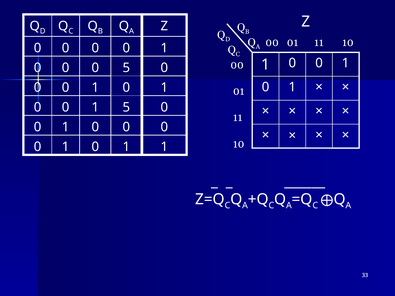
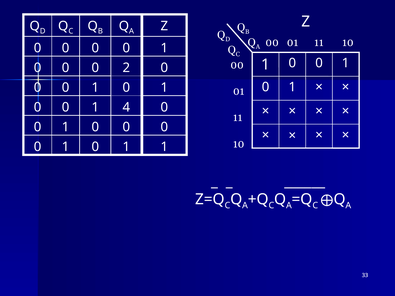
0 5: 5 -> 2
1 5: 5 -> 4
